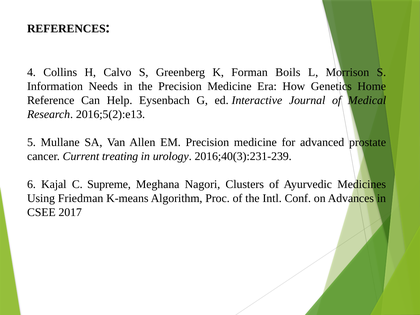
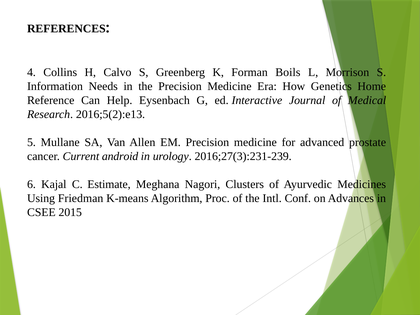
treating: treating -> android
2016;40(3):231-239: 2016;40(3):231-239 -> 2016;27(3):231-239
Supreme: Supreme -> Estimate
2017: 2017 -> 2015
